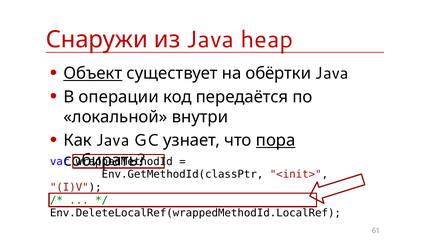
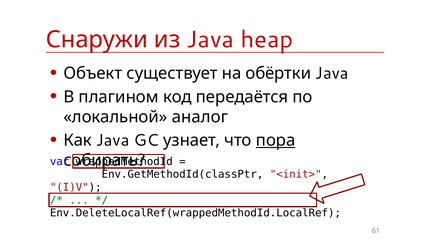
Объект underline: present -> none
операции: операции -> плагином
внутри: внутри -> аналог
